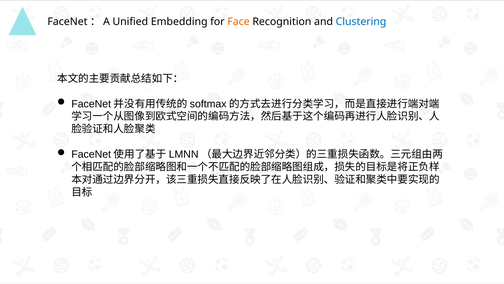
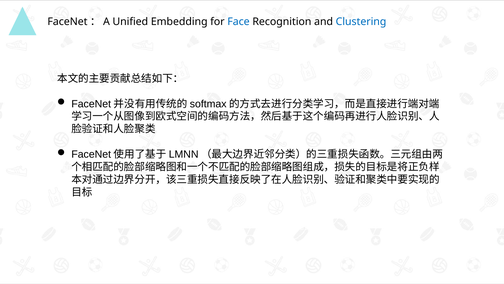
Face colour: orange -> blue
